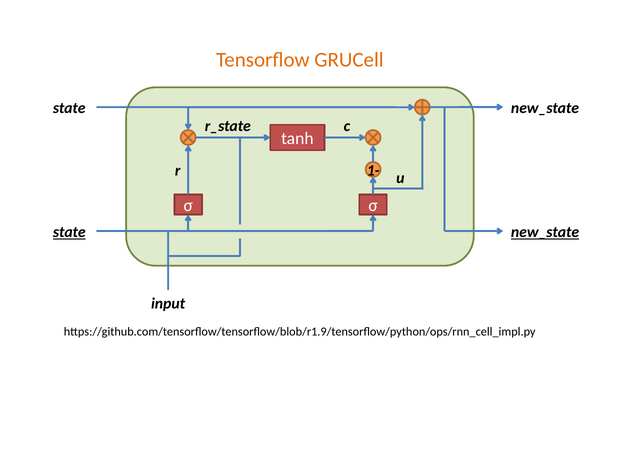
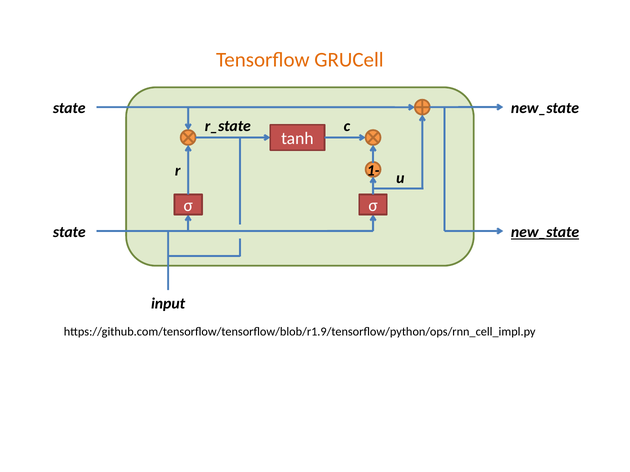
state at (69, 232) underline: present -> none
